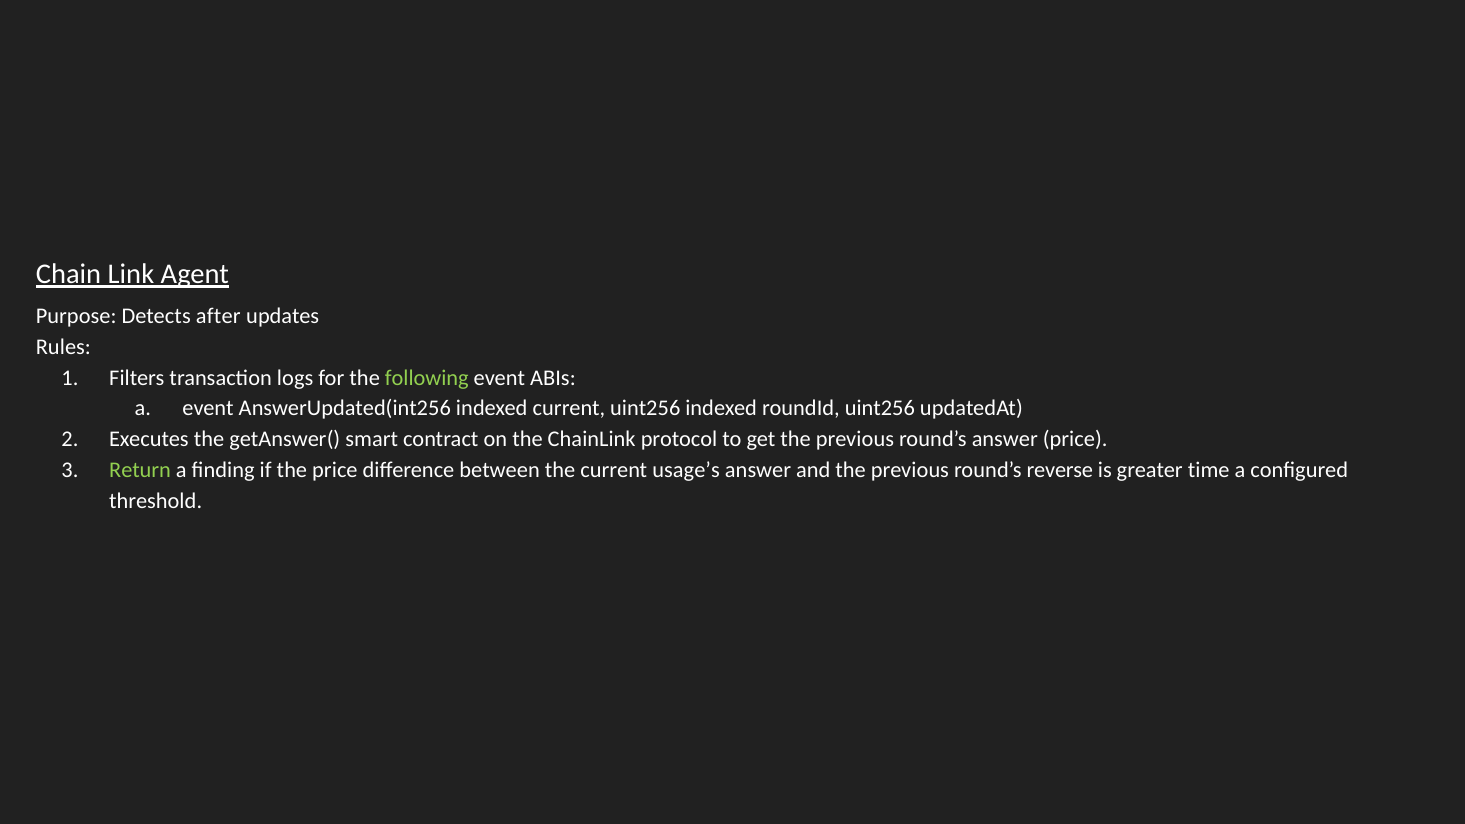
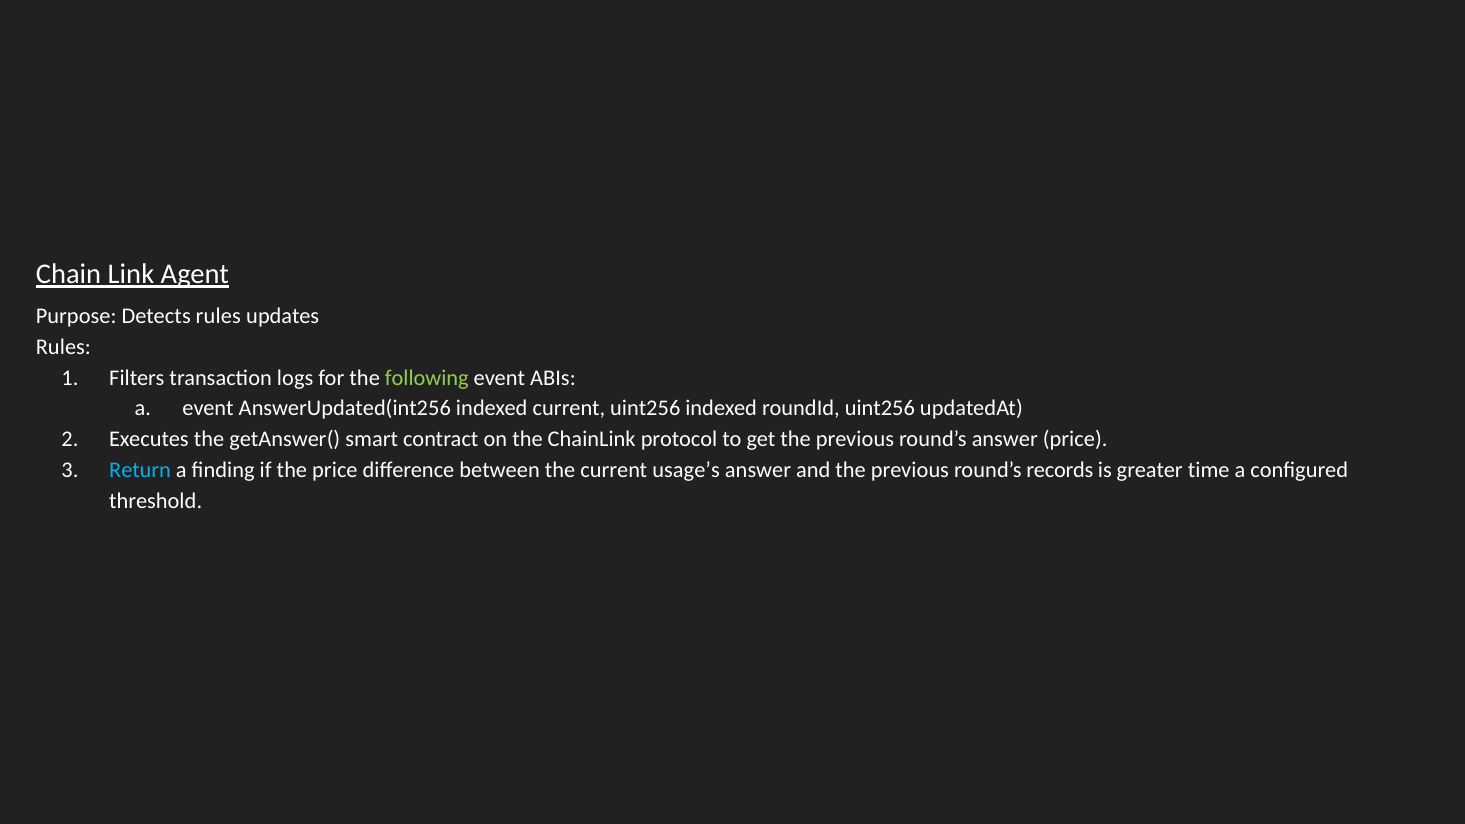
Detects after: after -> rules
Return colour: light green -> light blue
reverse: reverse -> records
